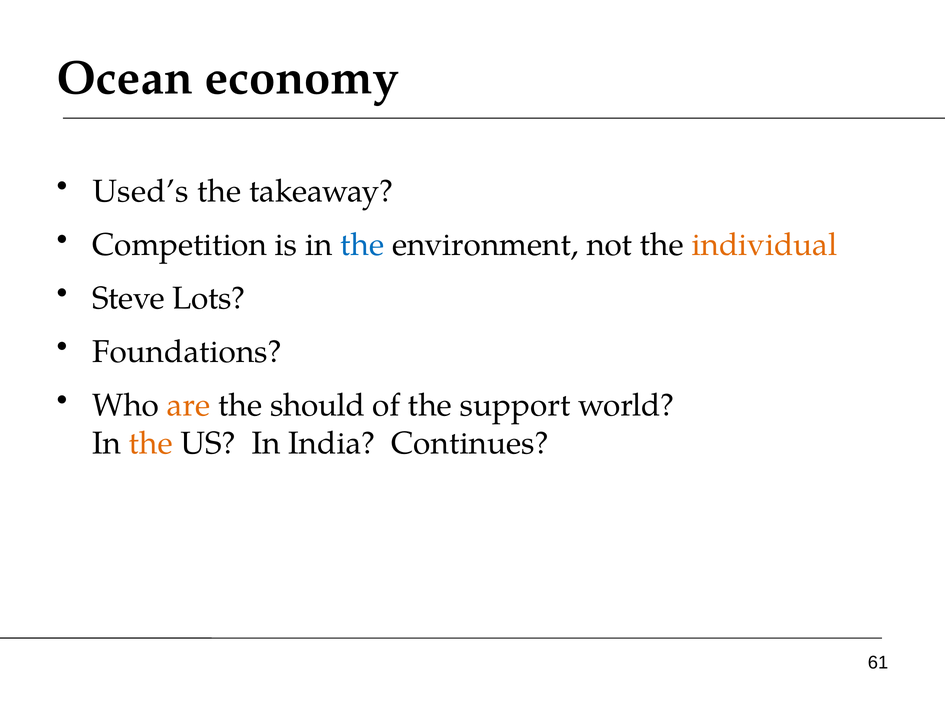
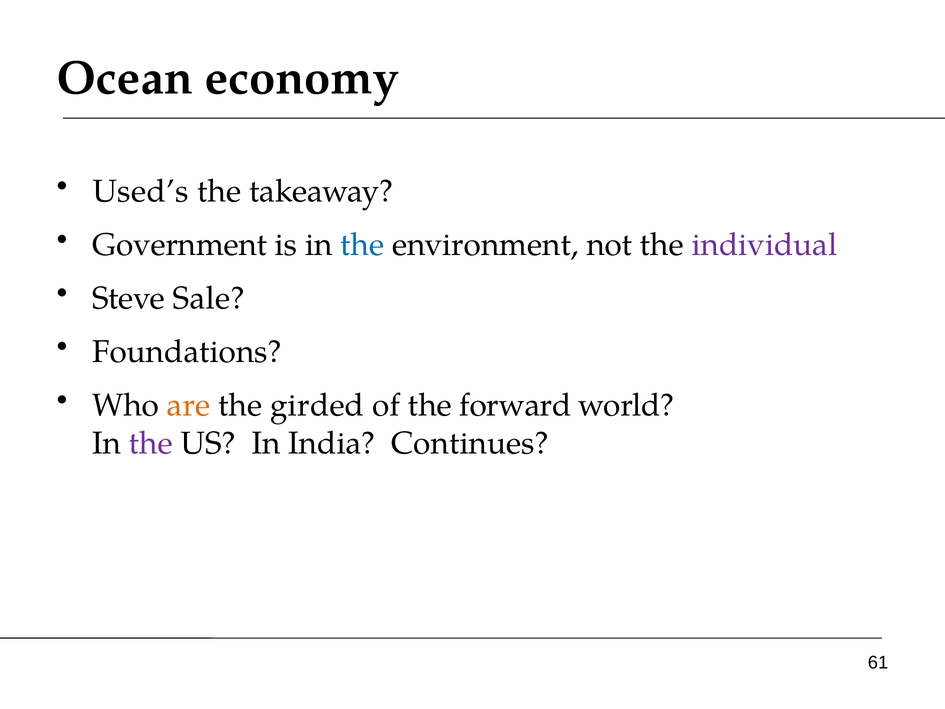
Competition: Competition -> Government
individual colour: orange -> purple
Lots: Lots -> Sale
should: should -> girded
support: support -> forward
the at (151, 443) colour: orange -> purple
